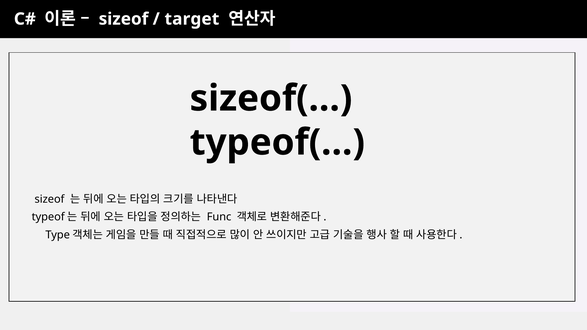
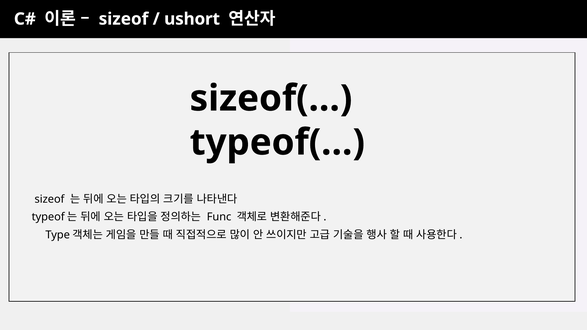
target: target -> ushort
